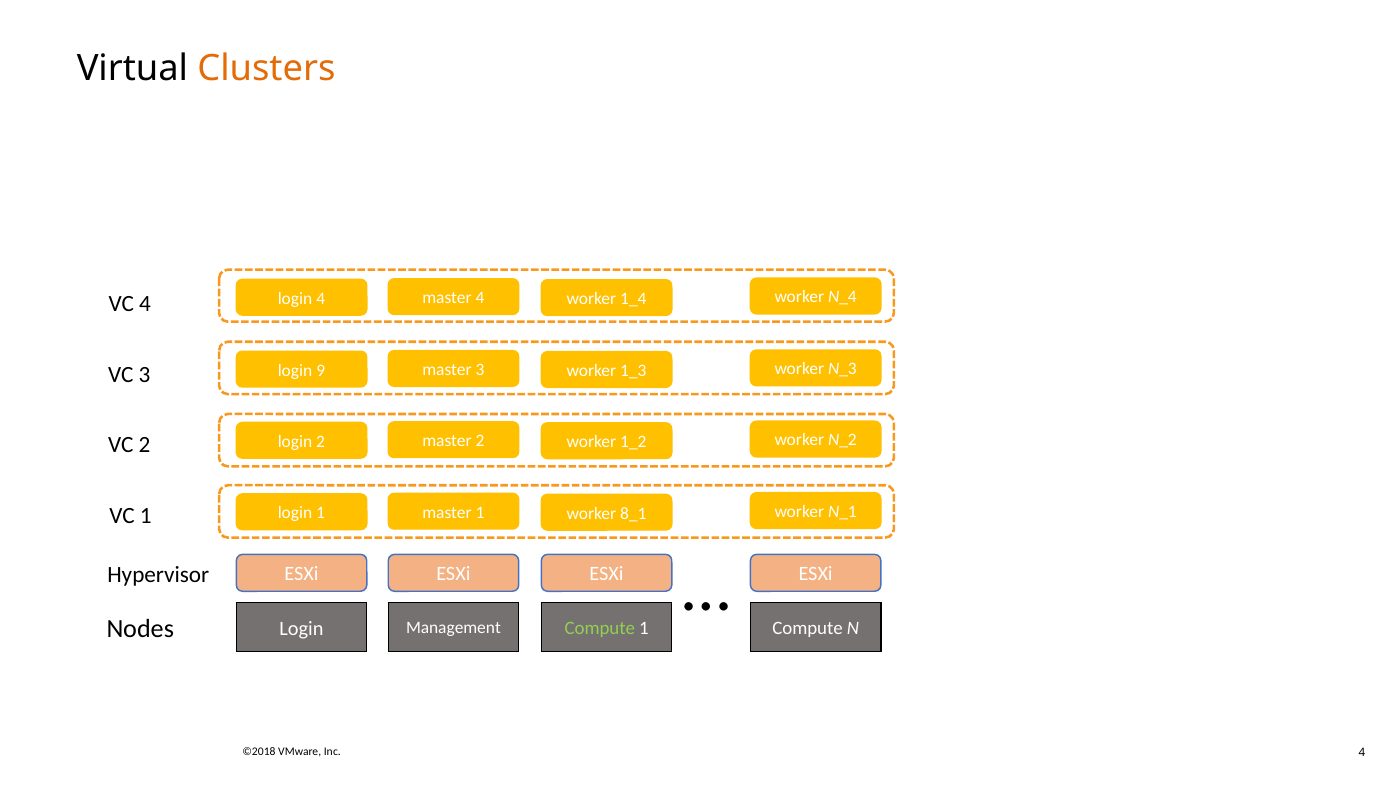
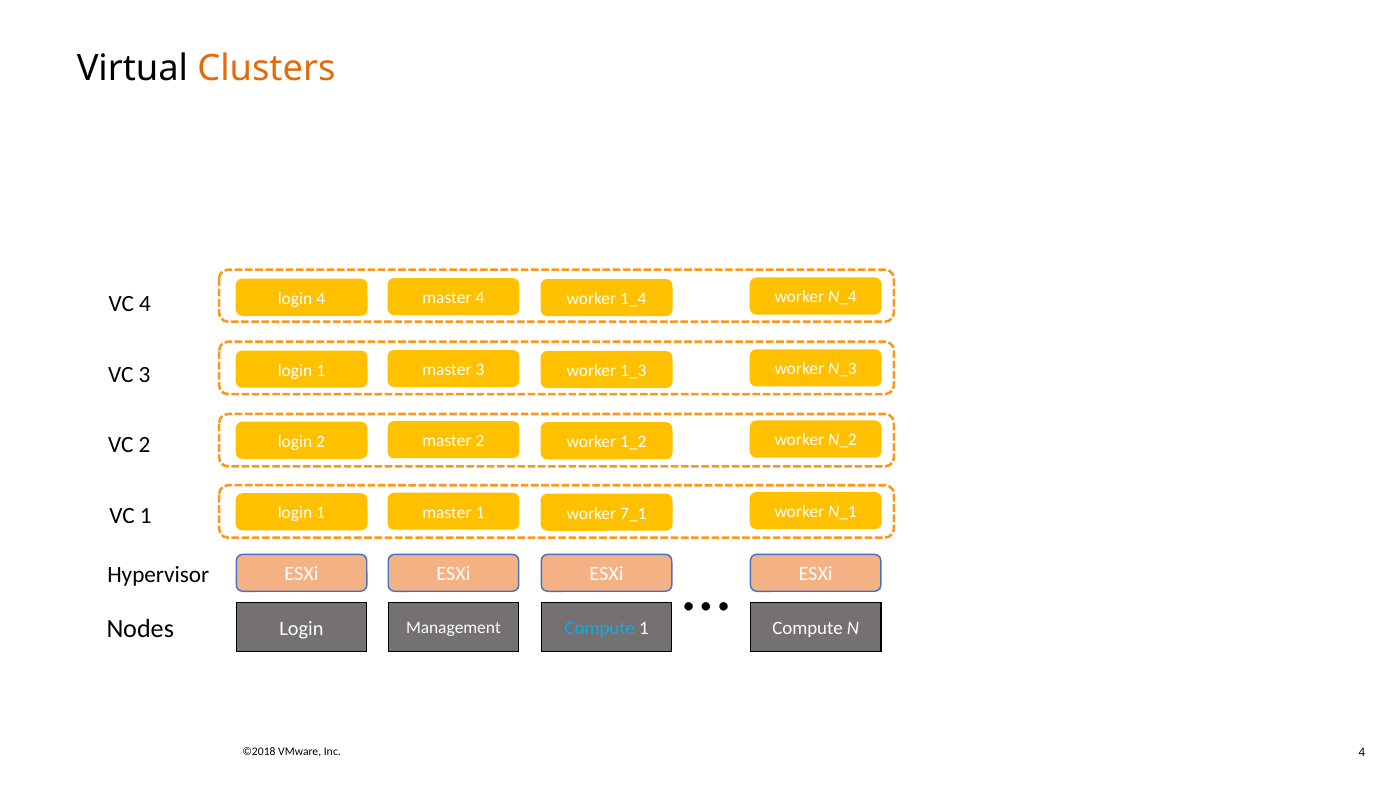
9 at (321, 370): 9 -> 1
8_1: 8_1 -> 7_1
Compute at (600, 628) colour: light green -> light blue
